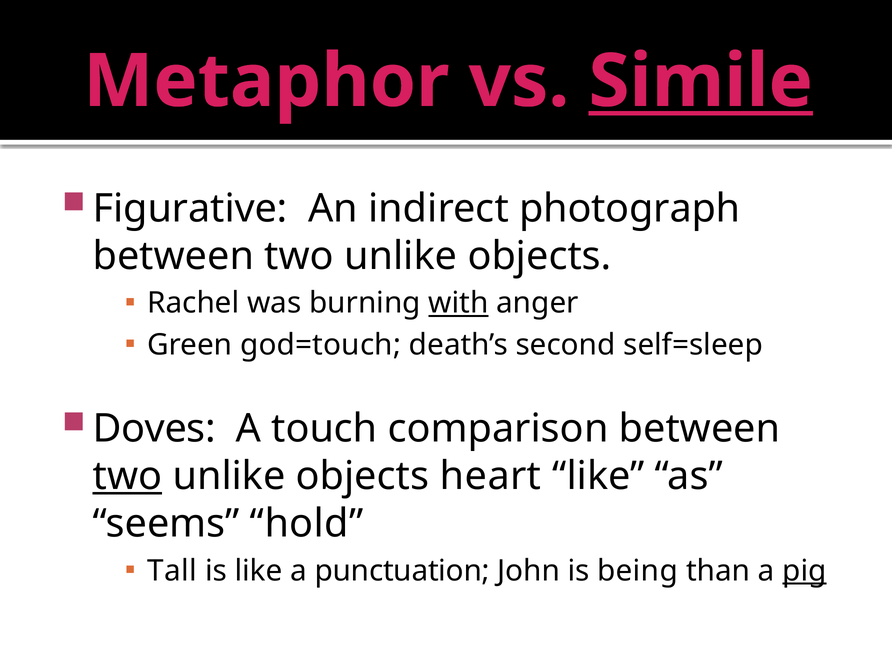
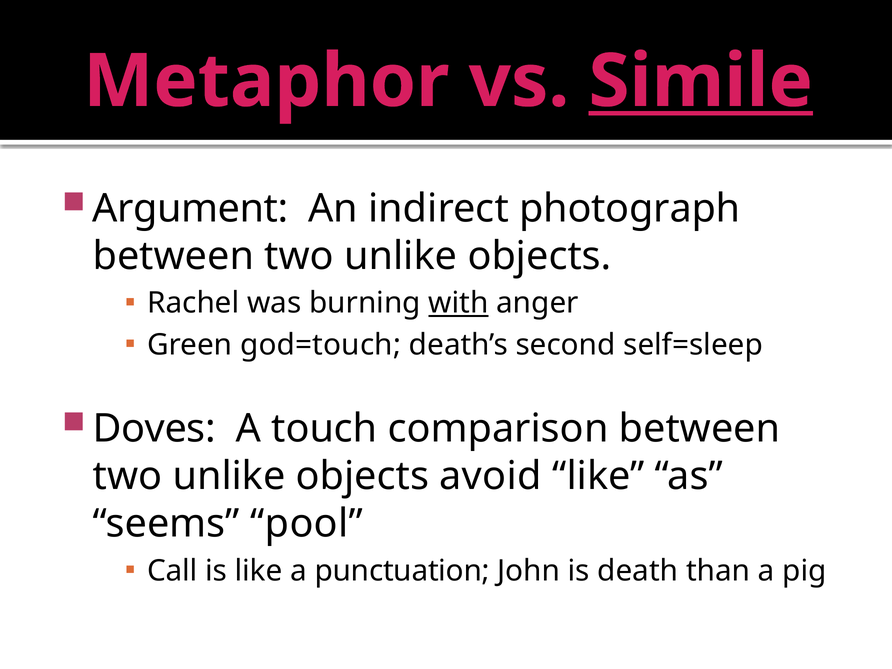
Figurative: Figurative -> Argument
two at (127, 476) underline: present -> none
heart: heart -> avoid
hold: hold -> pool
Tall: Tall -> Call
being: being -> death
pig underline: present -> none
